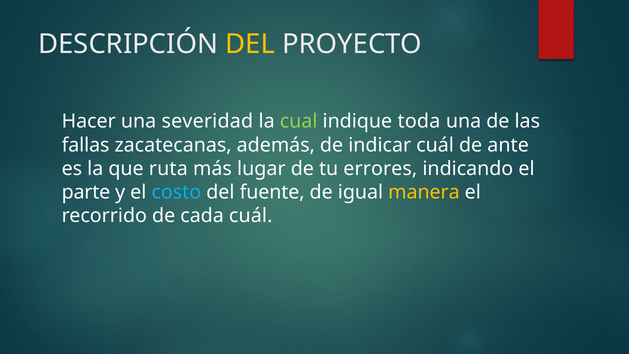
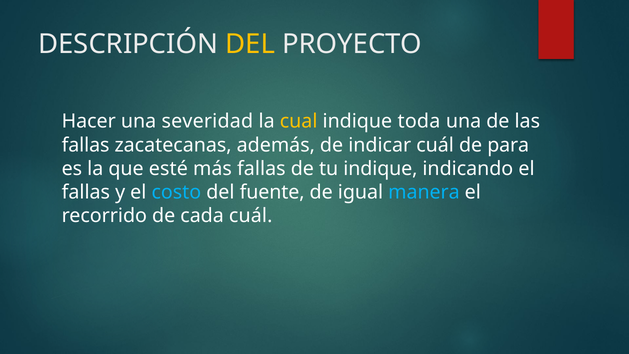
cual colour: light green -> yellow
ante: ante -> para
ruta: ruta -> esté
más lugar: lugar -> fallas
tu errores: errores -> indique
parte at (86, 192): parte -> fallas
manera colour: yellow -> light blue
